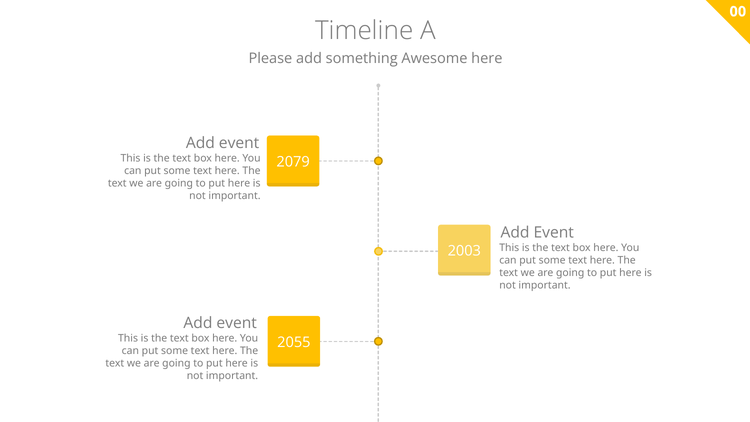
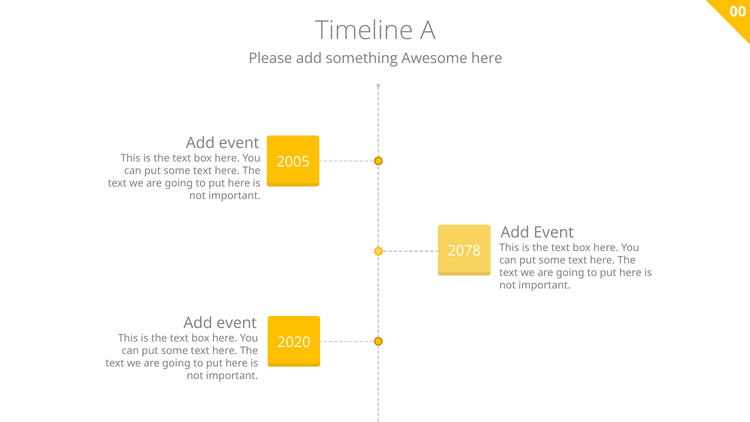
2079: 2079 -> 2005
2003: 2003 -> 2078
2055: 2055 -> 2020
